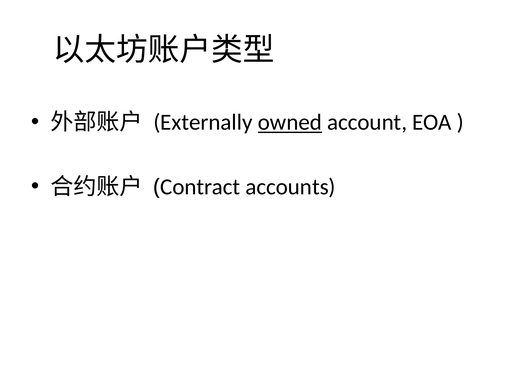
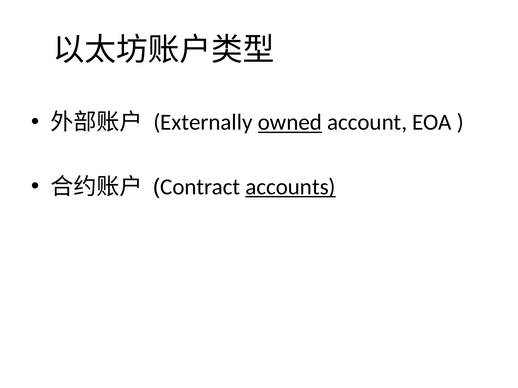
accounts underline: none -> present
